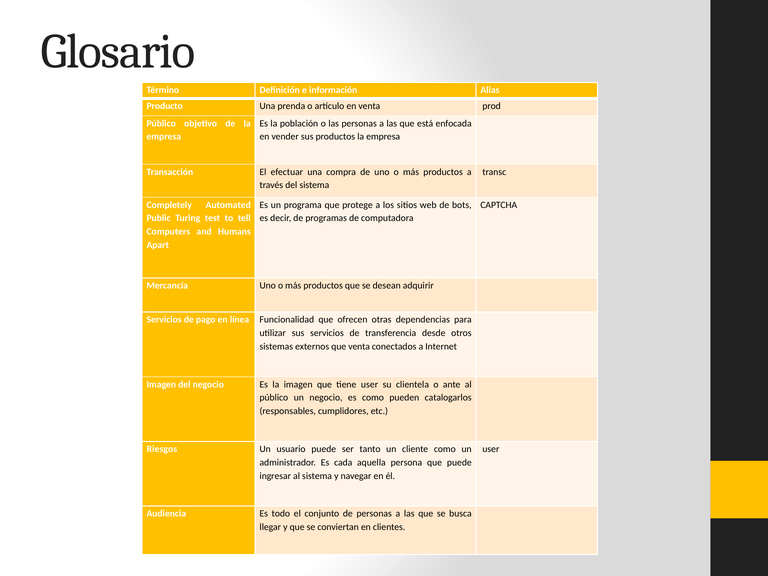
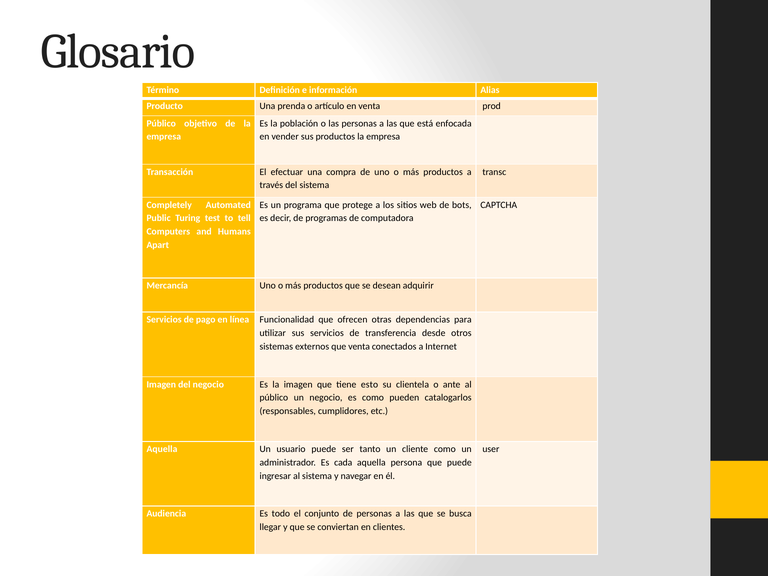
tiene user: user -> esto
Riesgos at (162, 449): Riesgos -> Aquella
